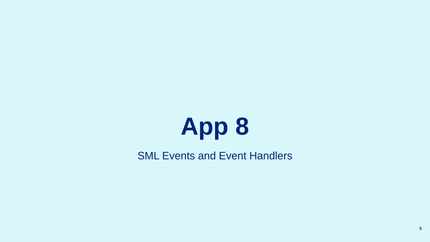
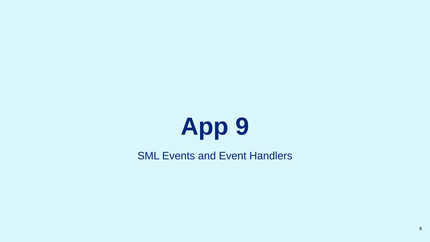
App 8: 8 -> 9
